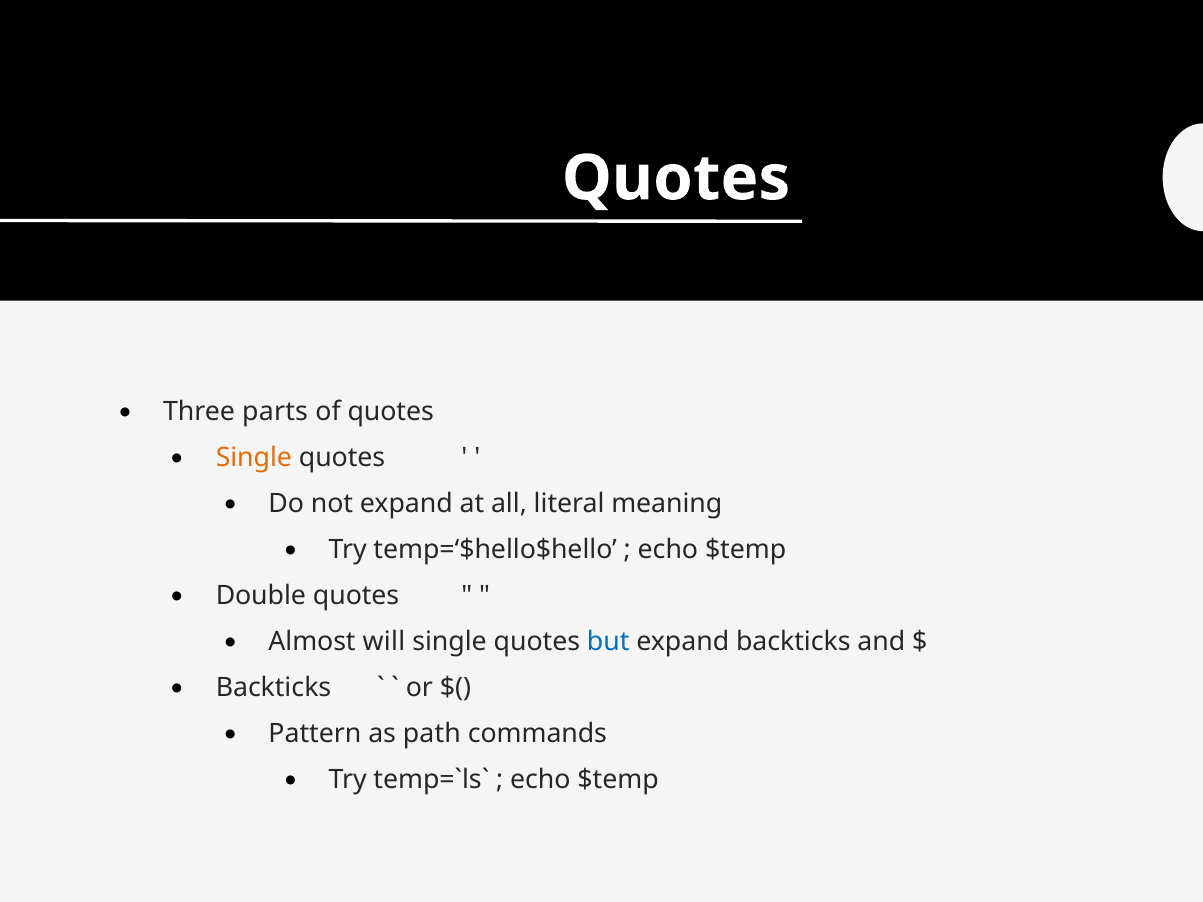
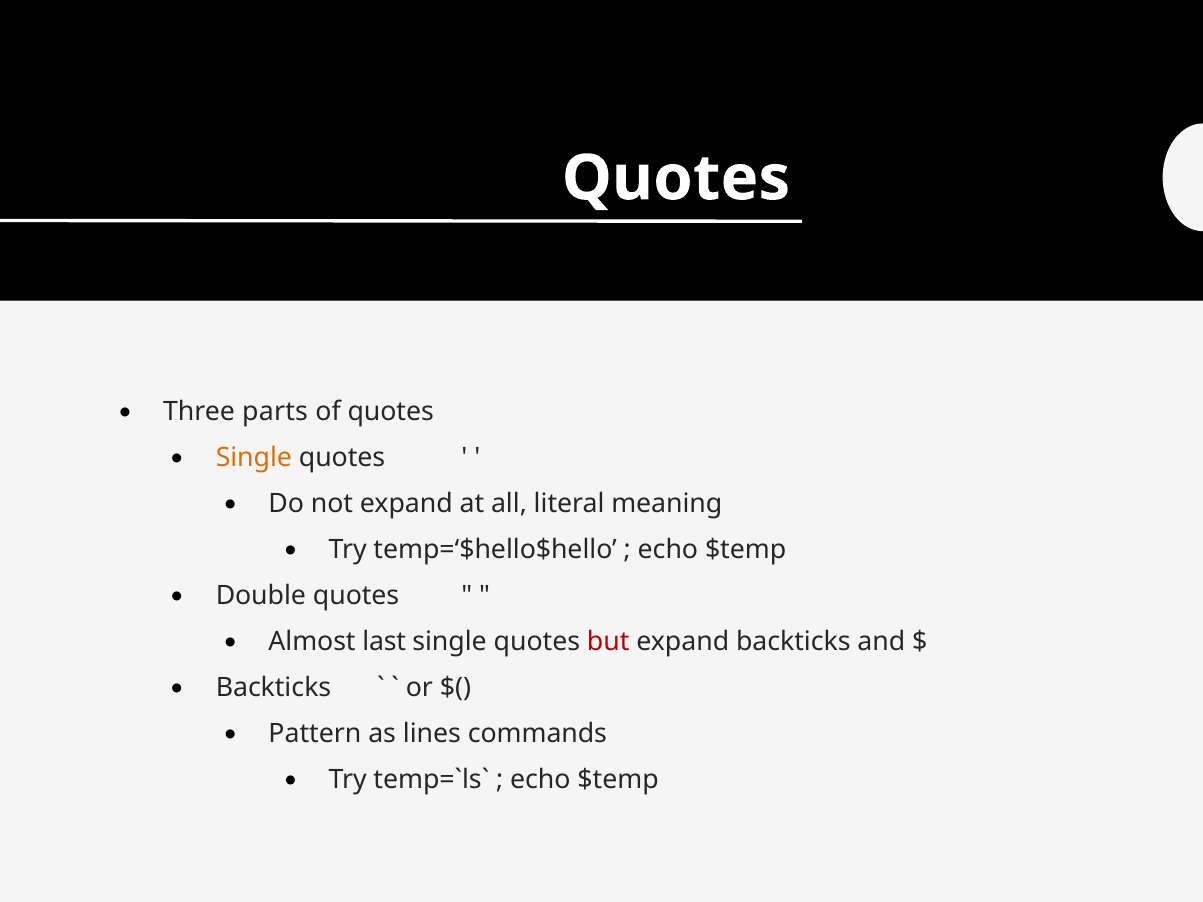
will: will -> last
but colour: blue -> red
path: path -> lines
